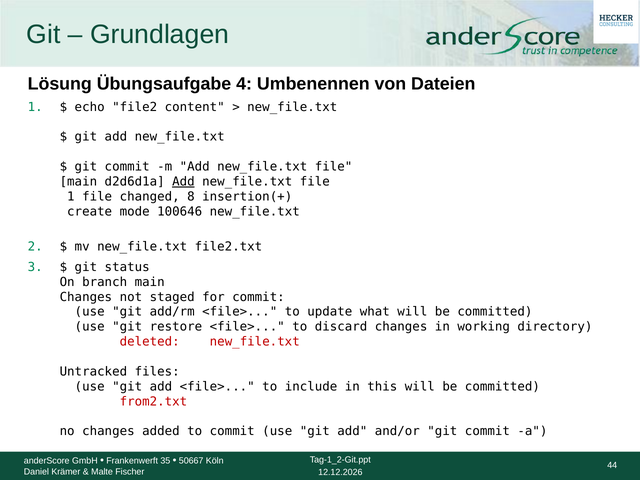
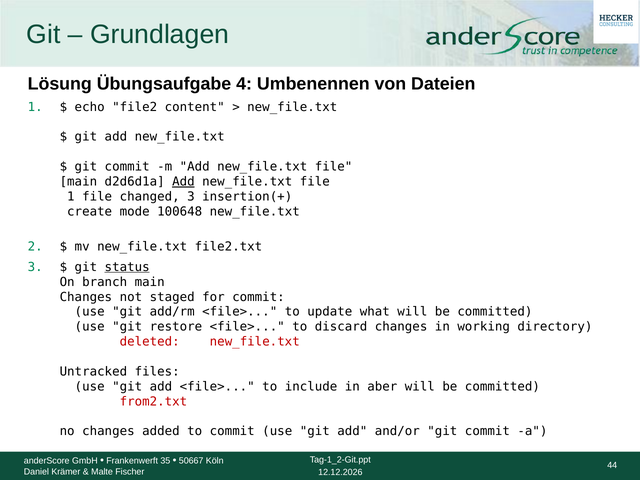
changed 8: 8 -> 3
100646: 100646 -> 100648
status underline: none -> present
this: this -> aber
